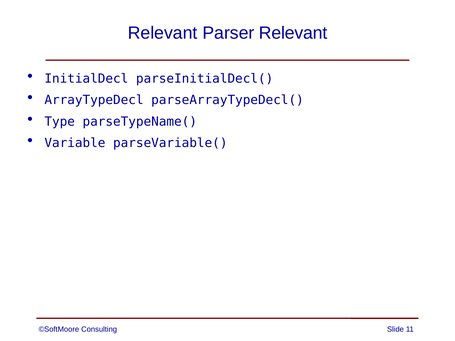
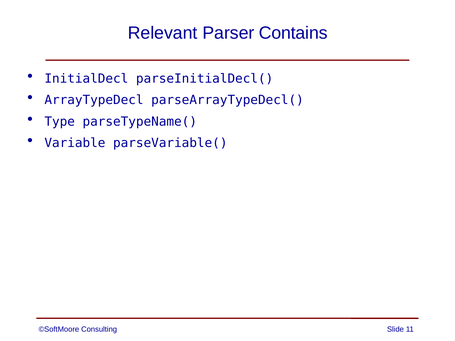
Parser Relevant: Relevant -> Contains
